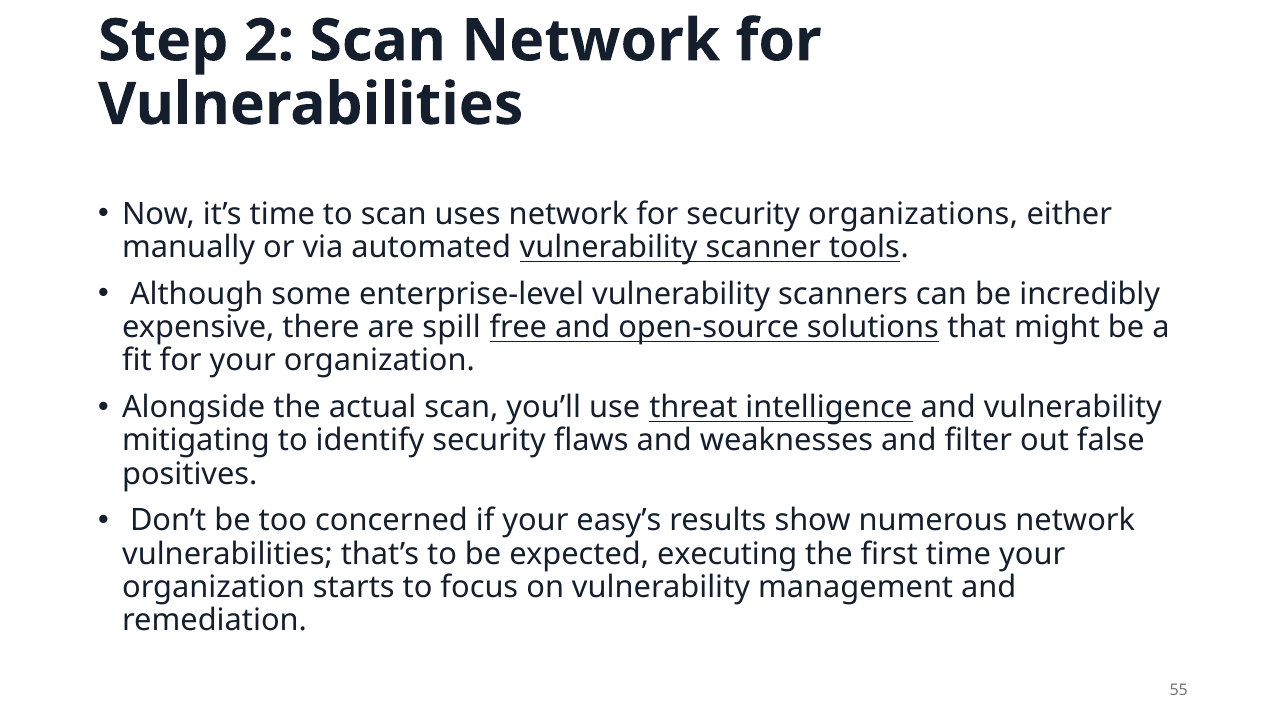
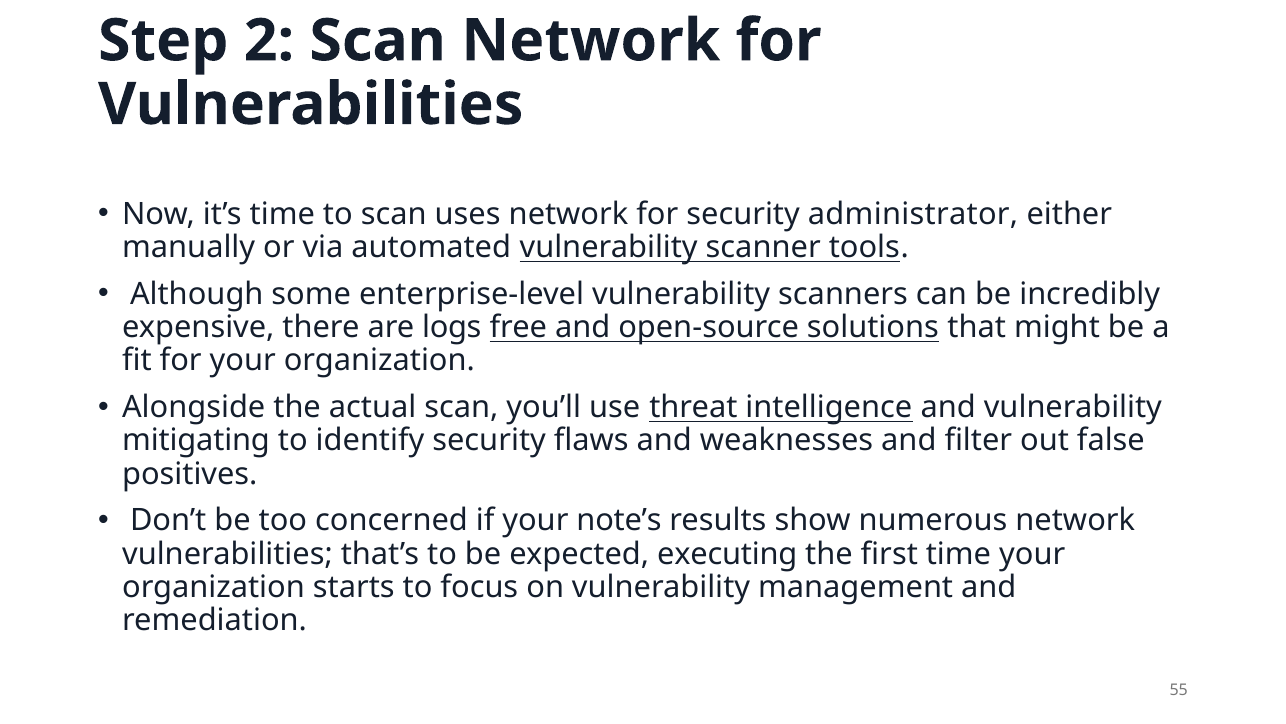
organizations: organizations -> administrator
spill: spill -> logs
easy’s: easy’s -> note’s
